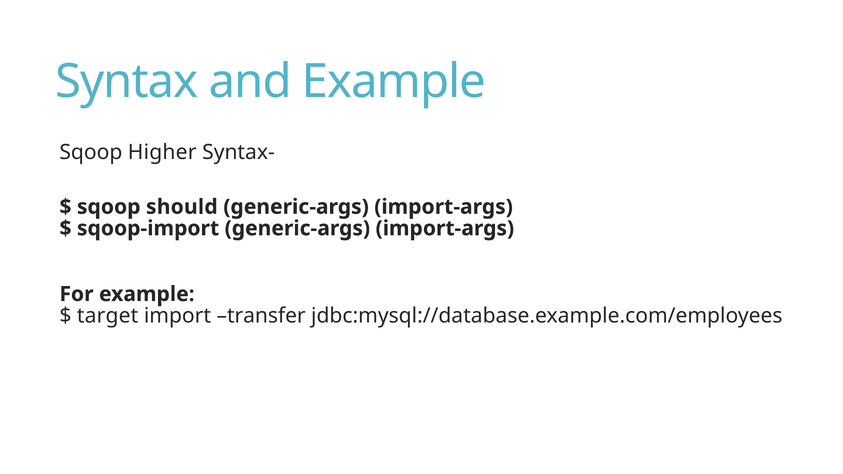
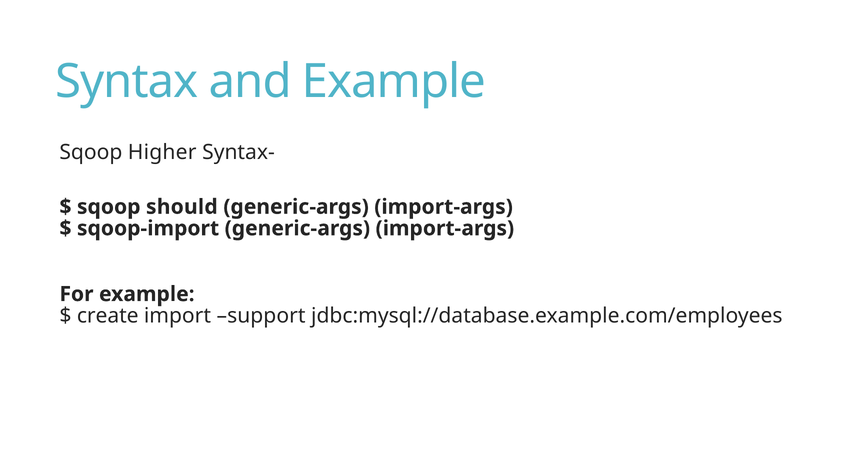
target: target -> create
transfer: transfer -> support
